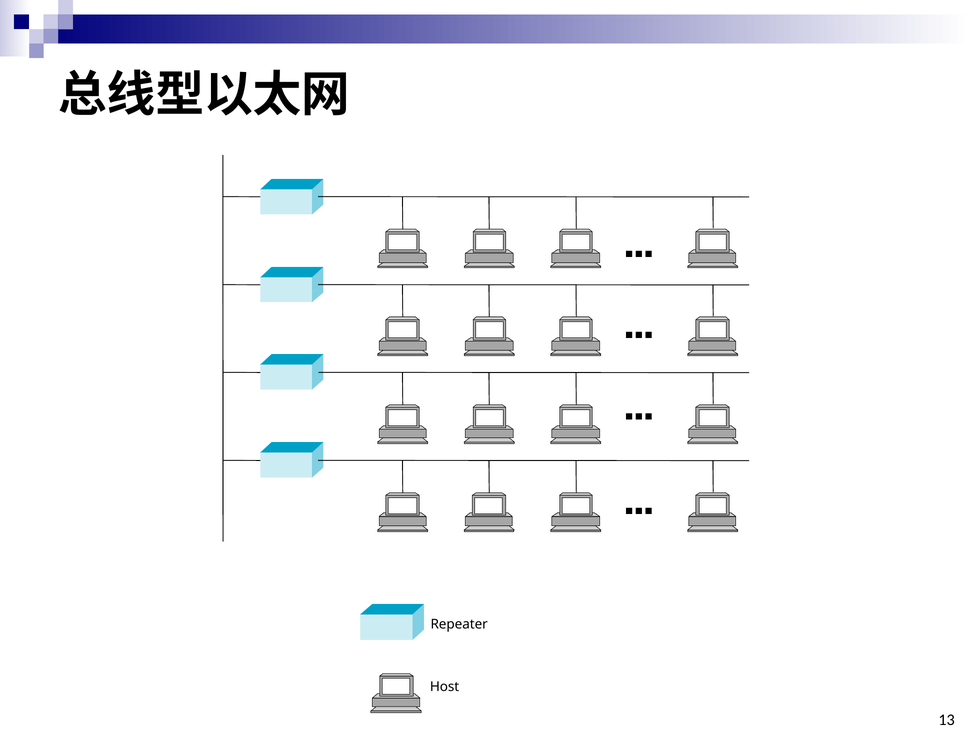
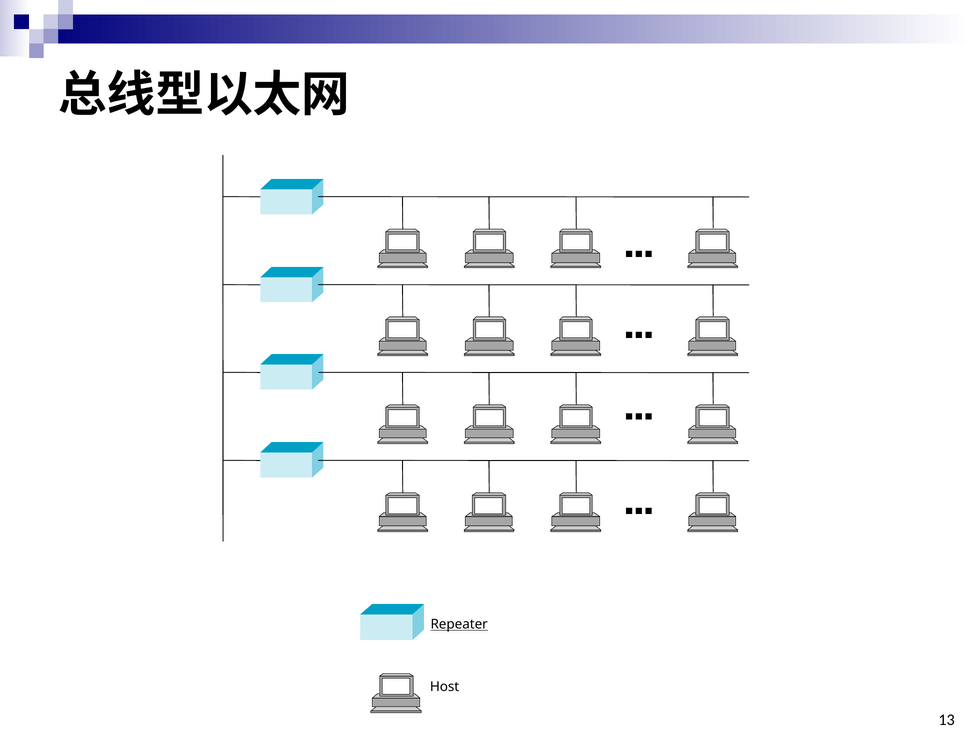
Repeater underline: none -> present
